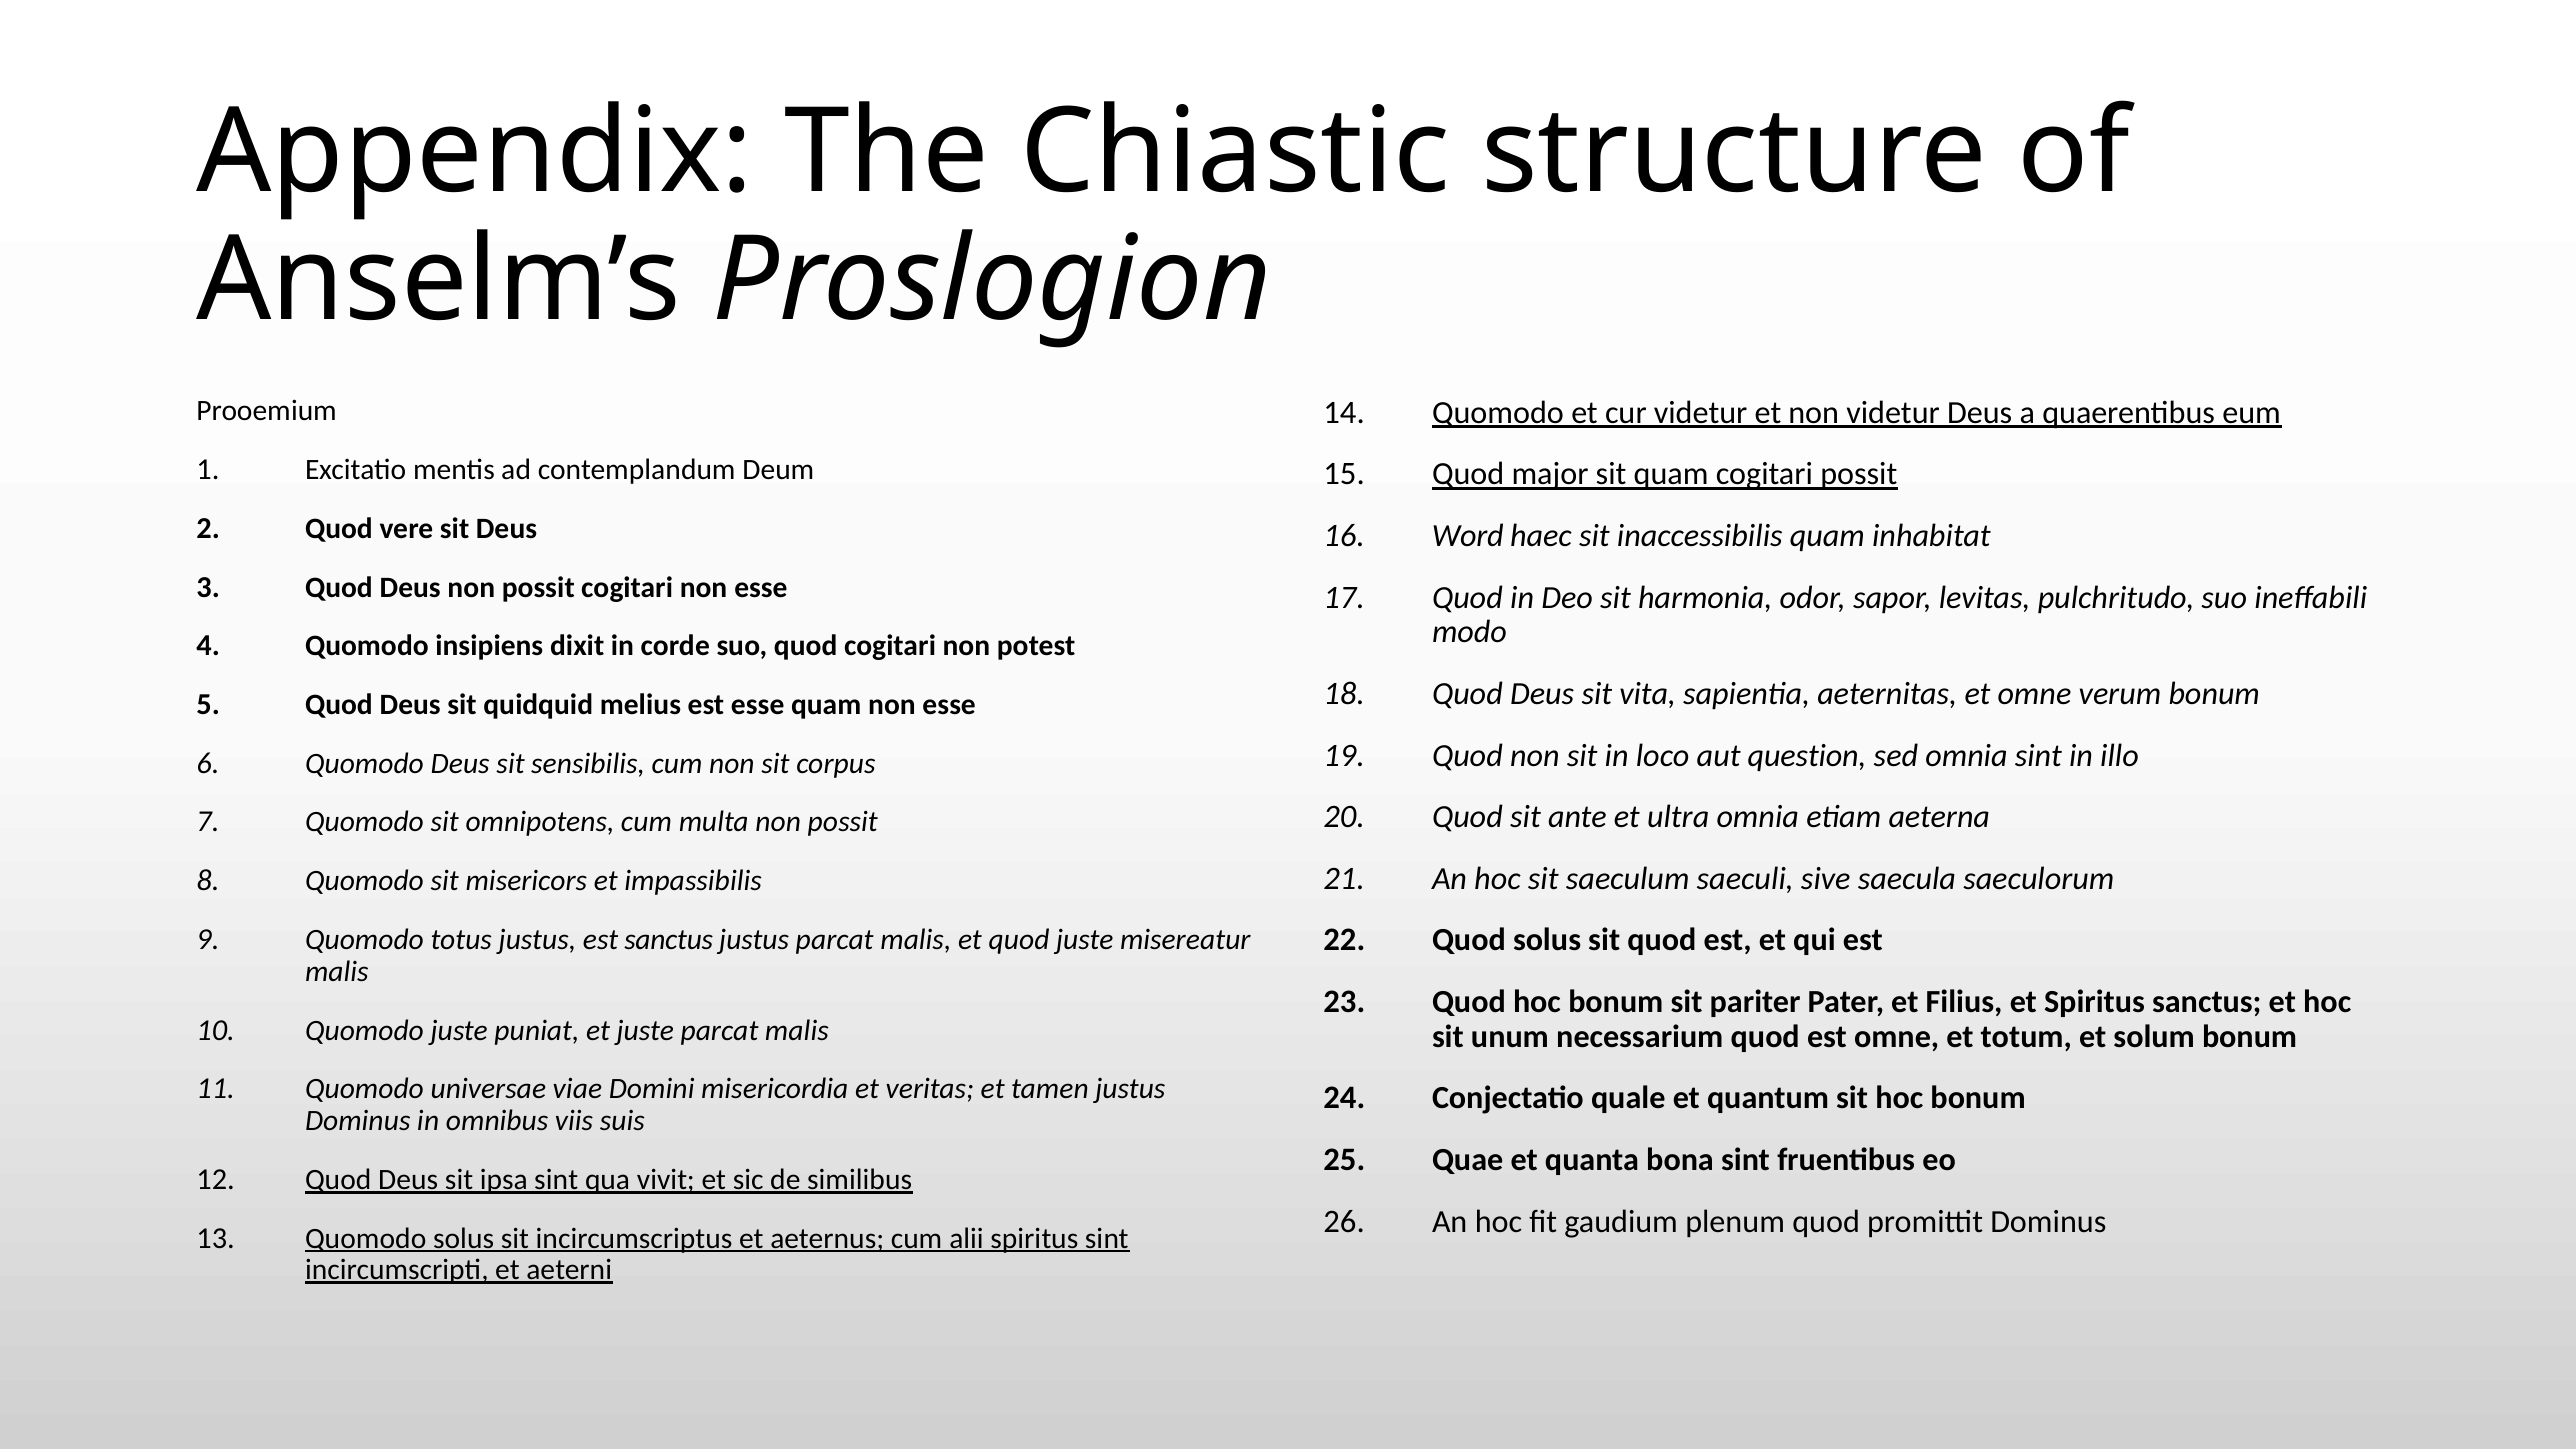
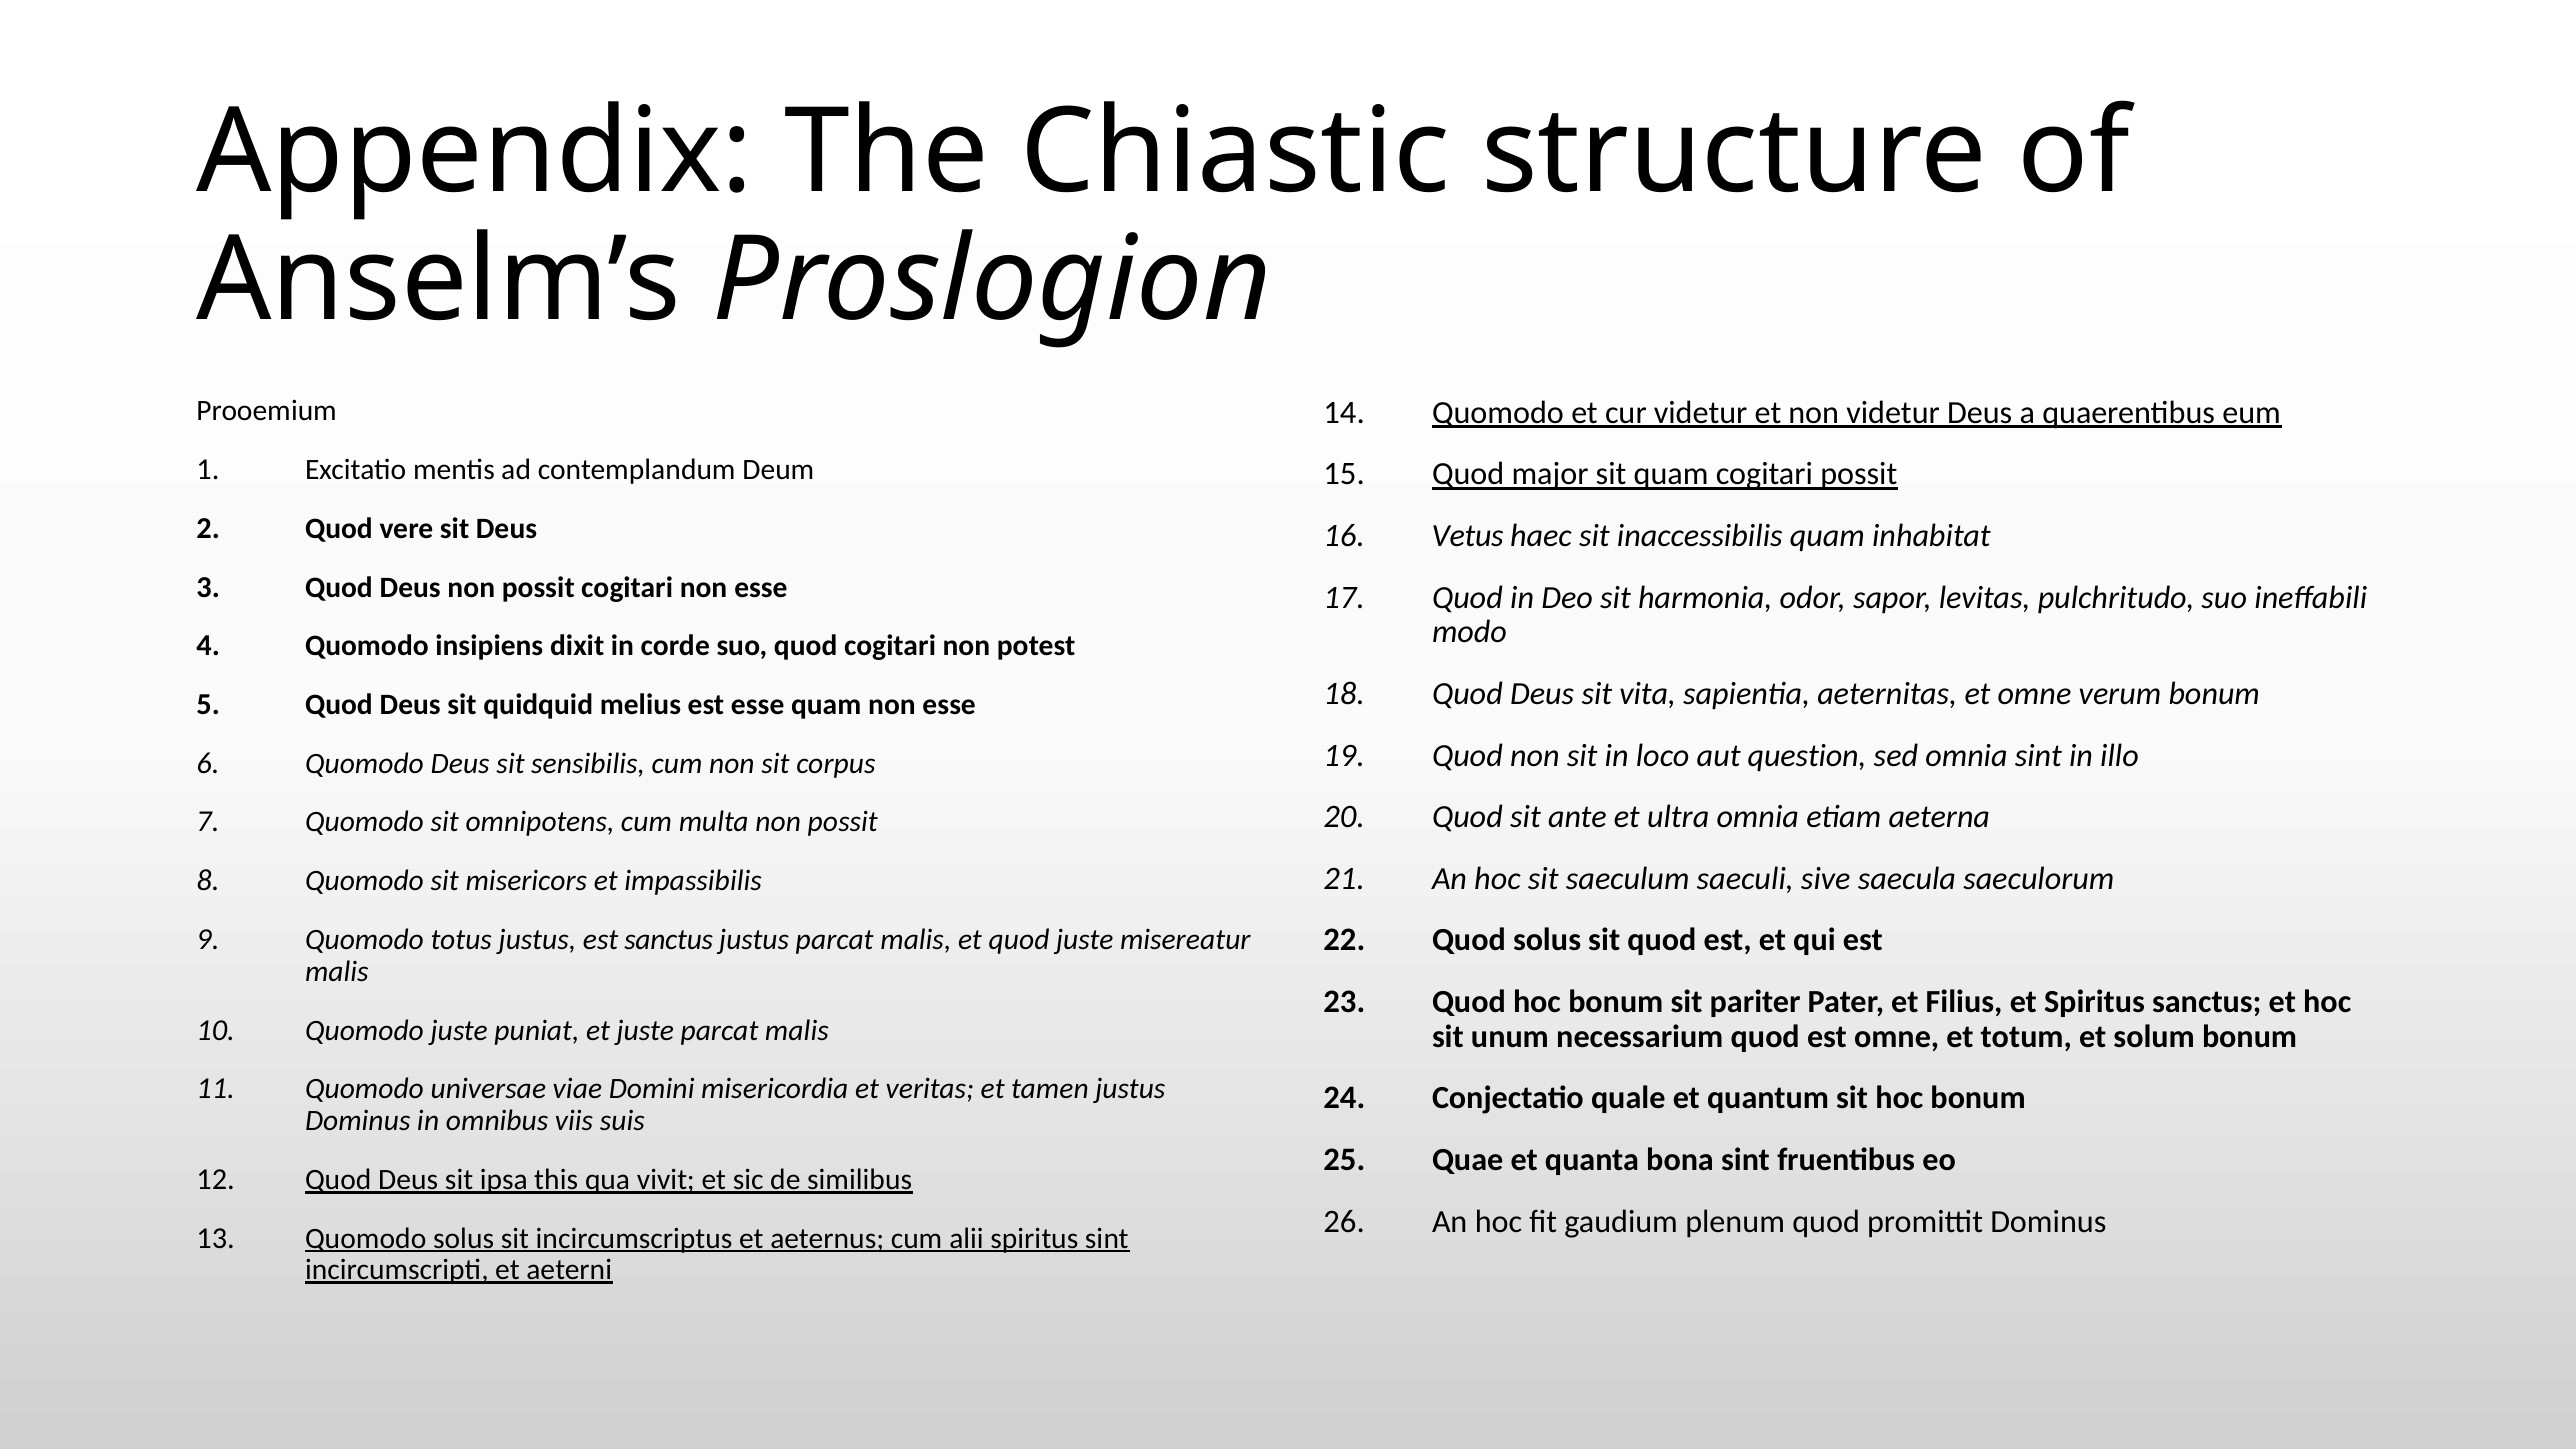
Word: Word -> Vetus
ipsa sint: sint -> this
